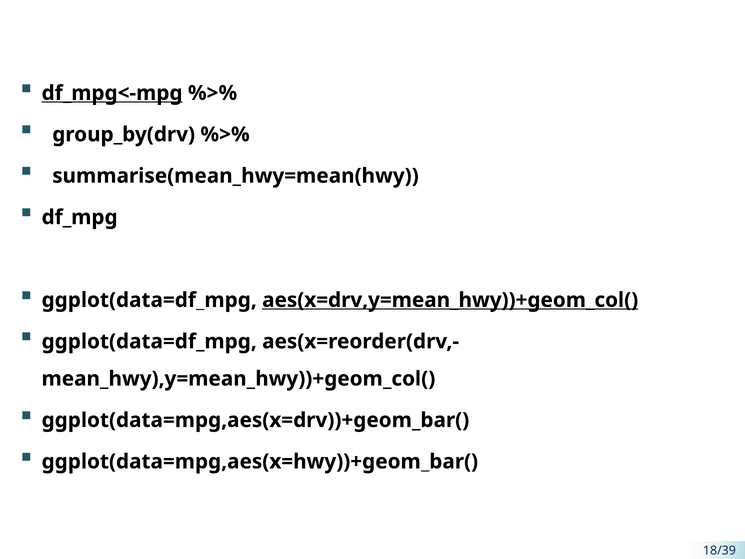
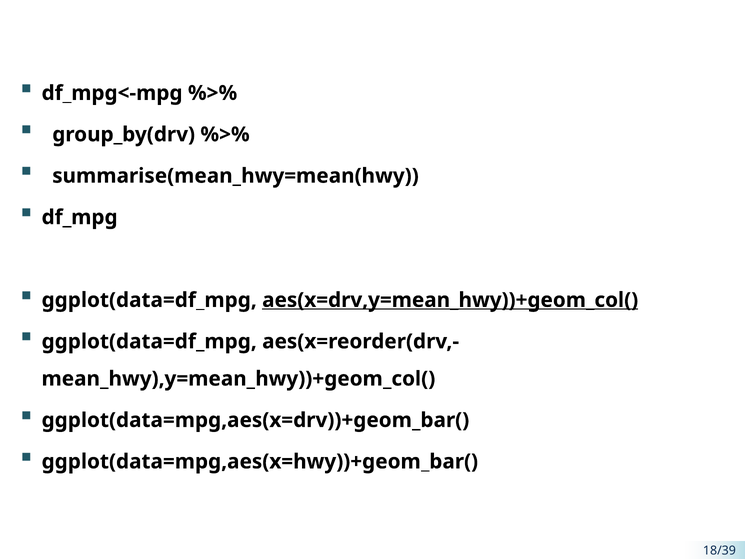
df_mpg<-mpg underline: present -> none
